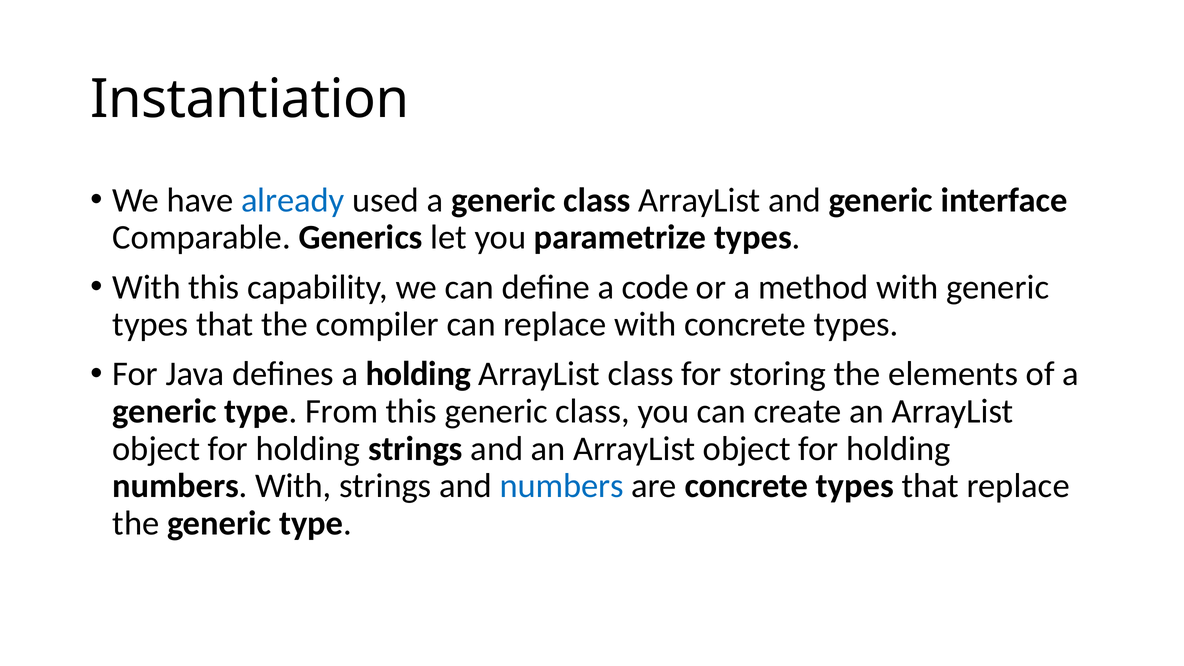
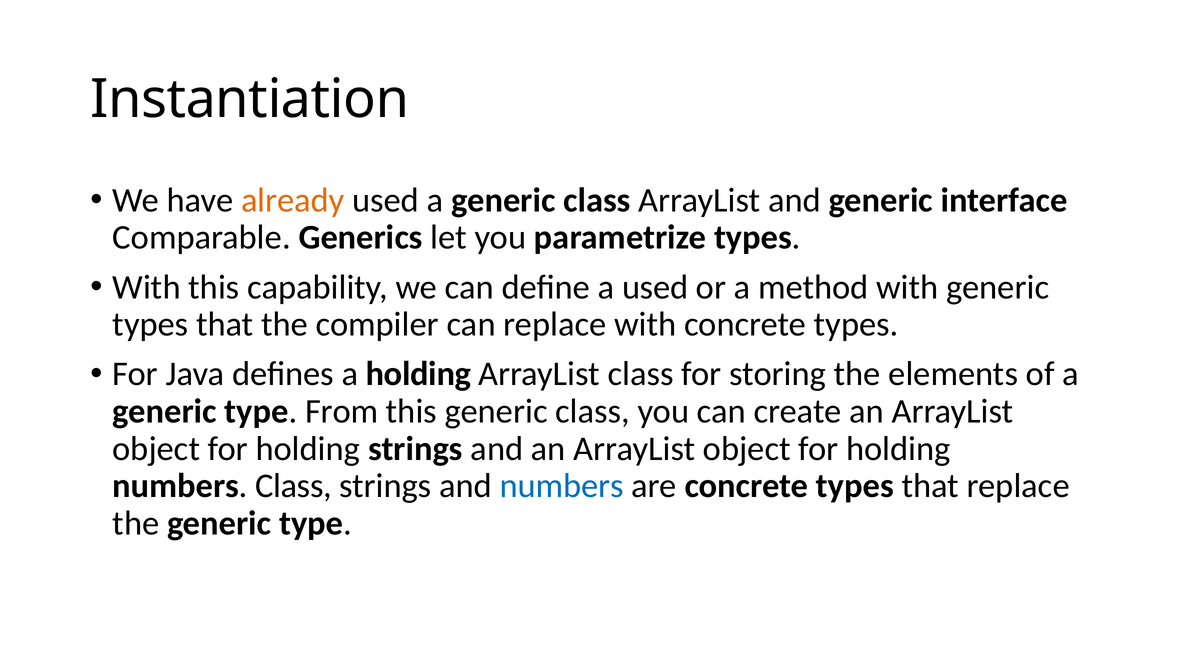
already colour: blue -> orange
a code: code -> used
numbers With: With -> Class
